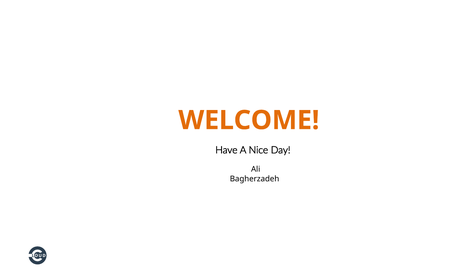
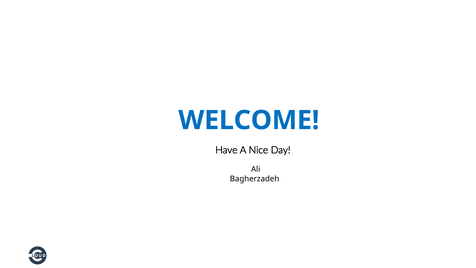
WELCOME colour: orange -> blue
